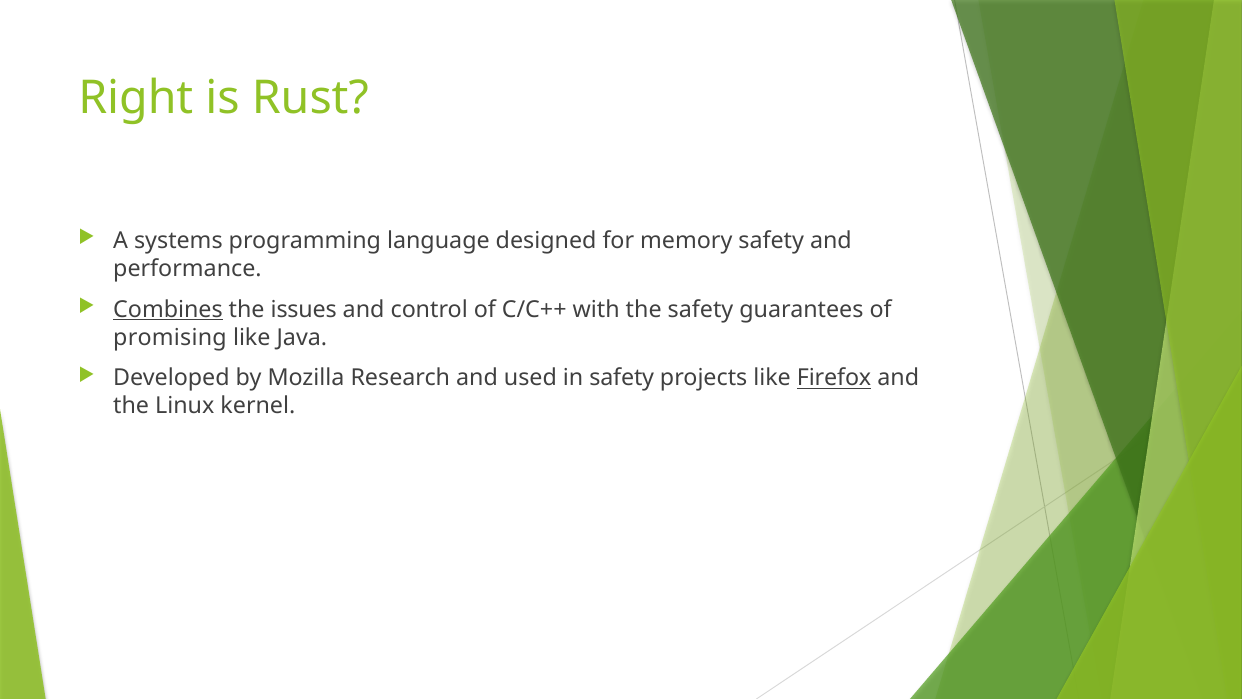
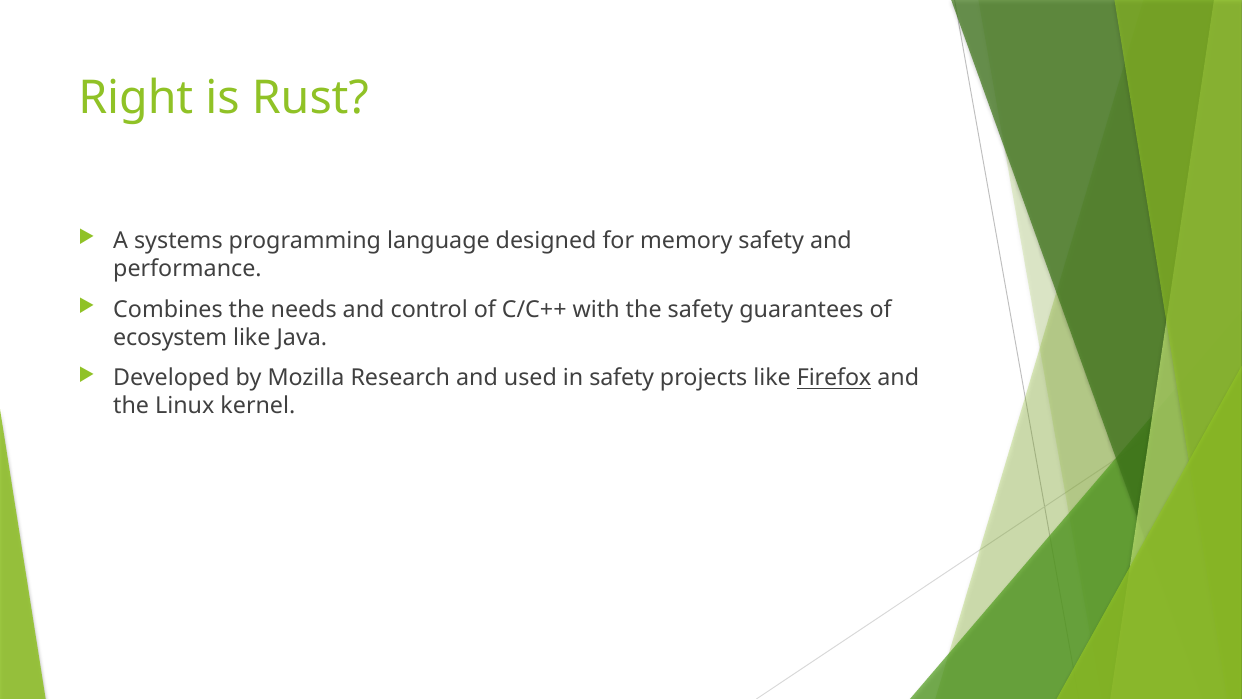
Combines underline: present -> none
issues: issues -> needs
promising: promising -> ecosystem
